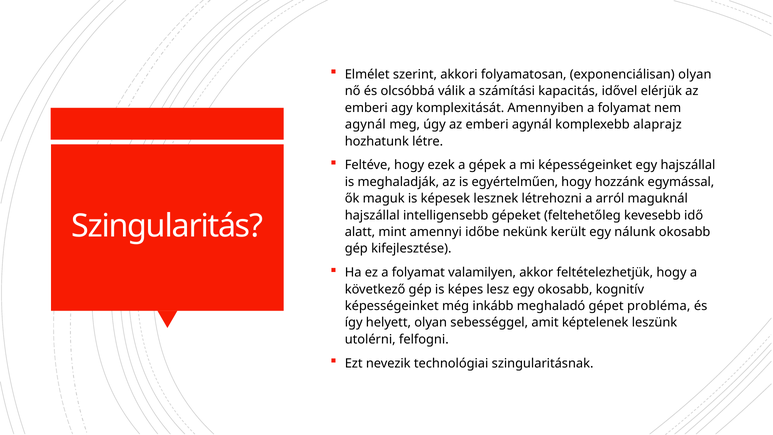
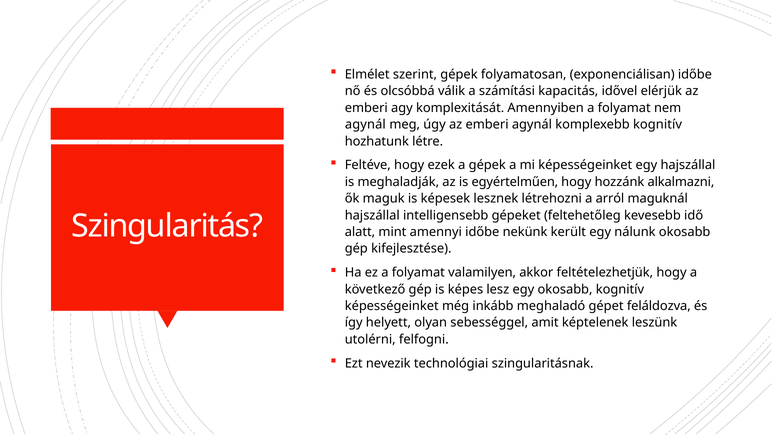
szerint akkori: akkori -> gépek
exponenciálisan olyan: olyan -> időbe
komplexebb alaprajz: alaprajz -> kognitív
egymással: egymással -> alkalmazni
probléma: probléma -> feláldozva
